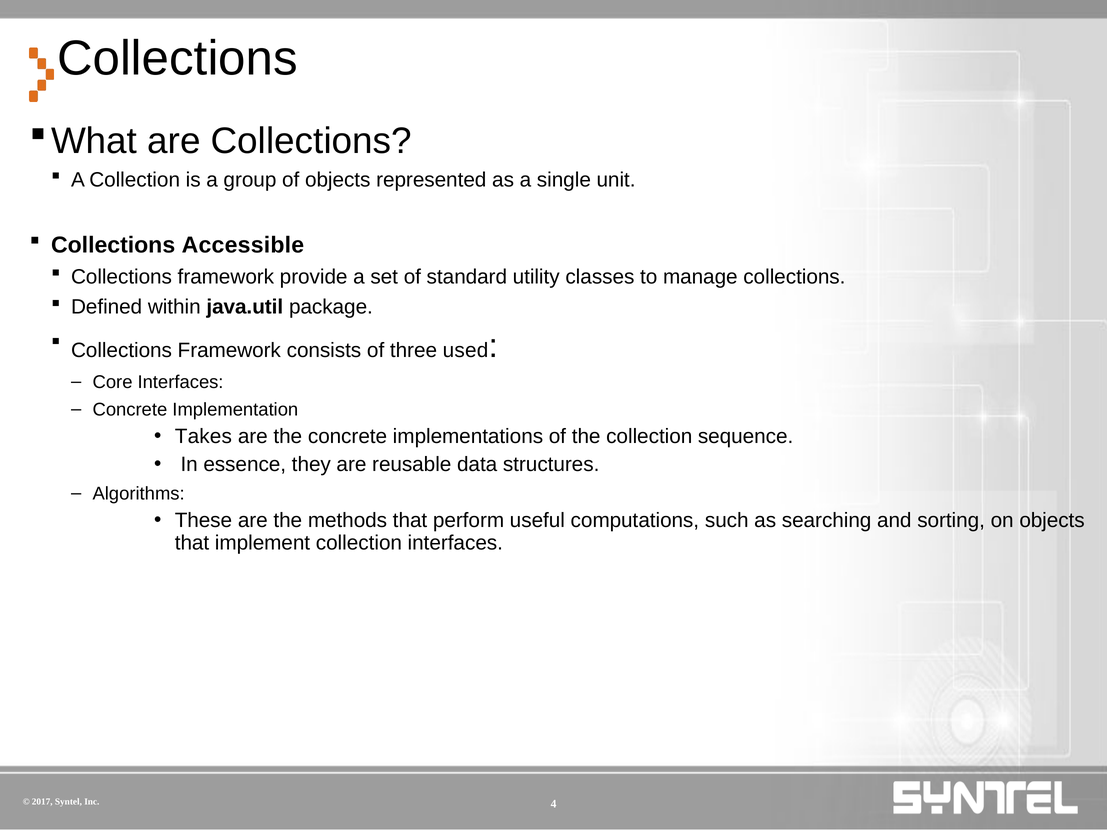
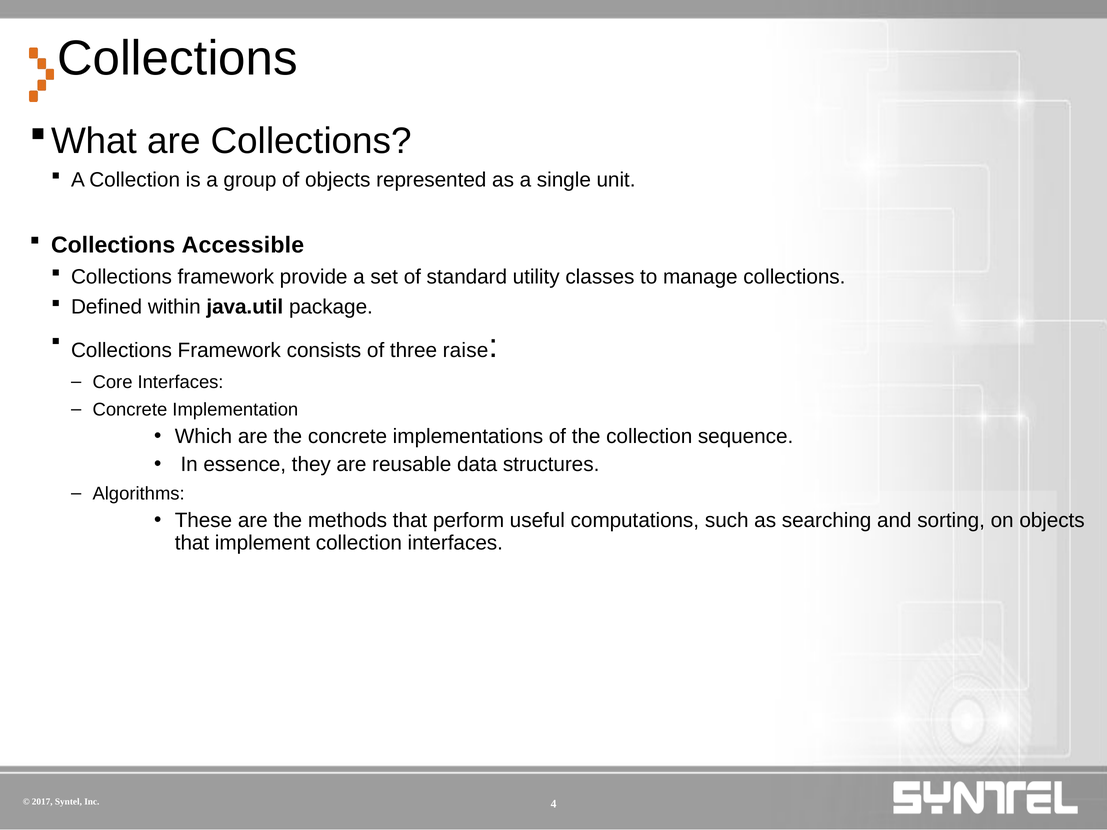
used: used -> raise
Takes: Takes -> Which
